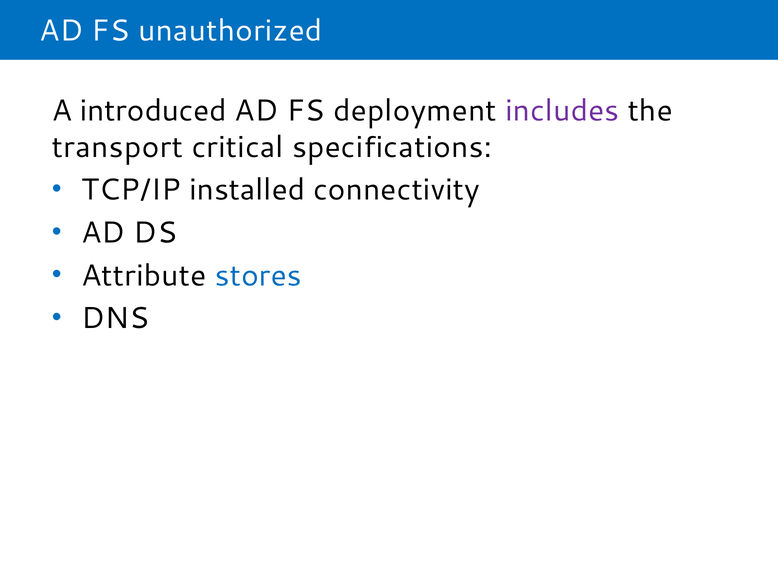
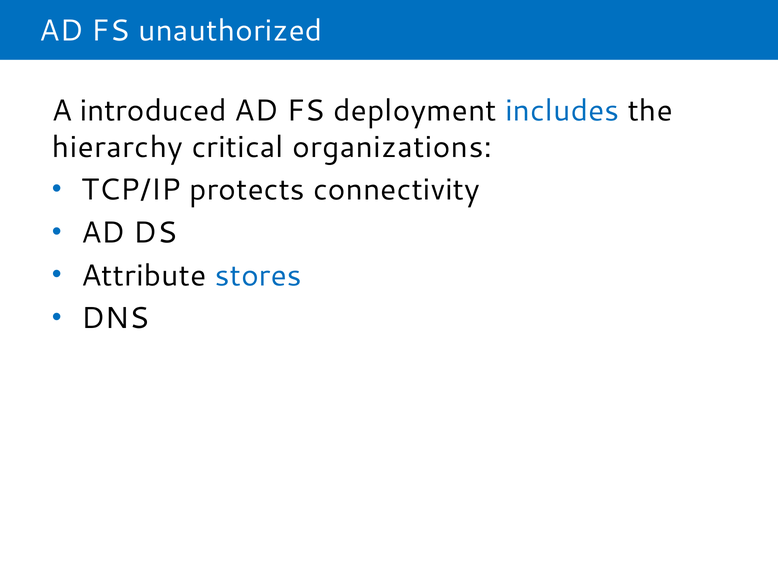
includes colour: purple -> blue
transport: transport -> hierarchy
specifications: specifications -> organizations
installed: installed -> protects
